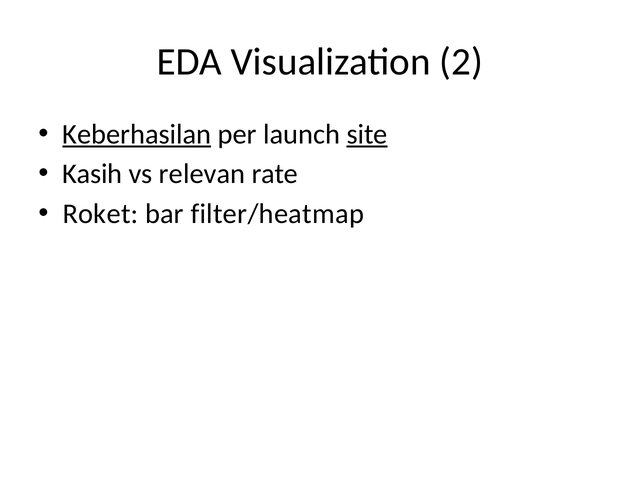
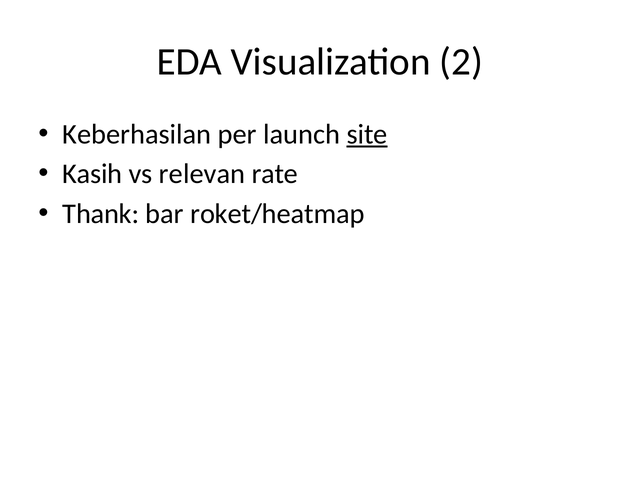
Keberhasilan underline: present -> none
Roket: Roket -> Thank
filter/heatmap: filter/heatmap -> roket/heatmap
